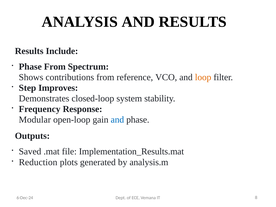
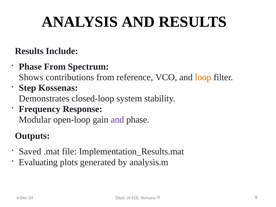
Improves: Improves -> Kossenas
and at (117, 120) colour: blue -> purple
Reduction: Reduction -> Evaluating
